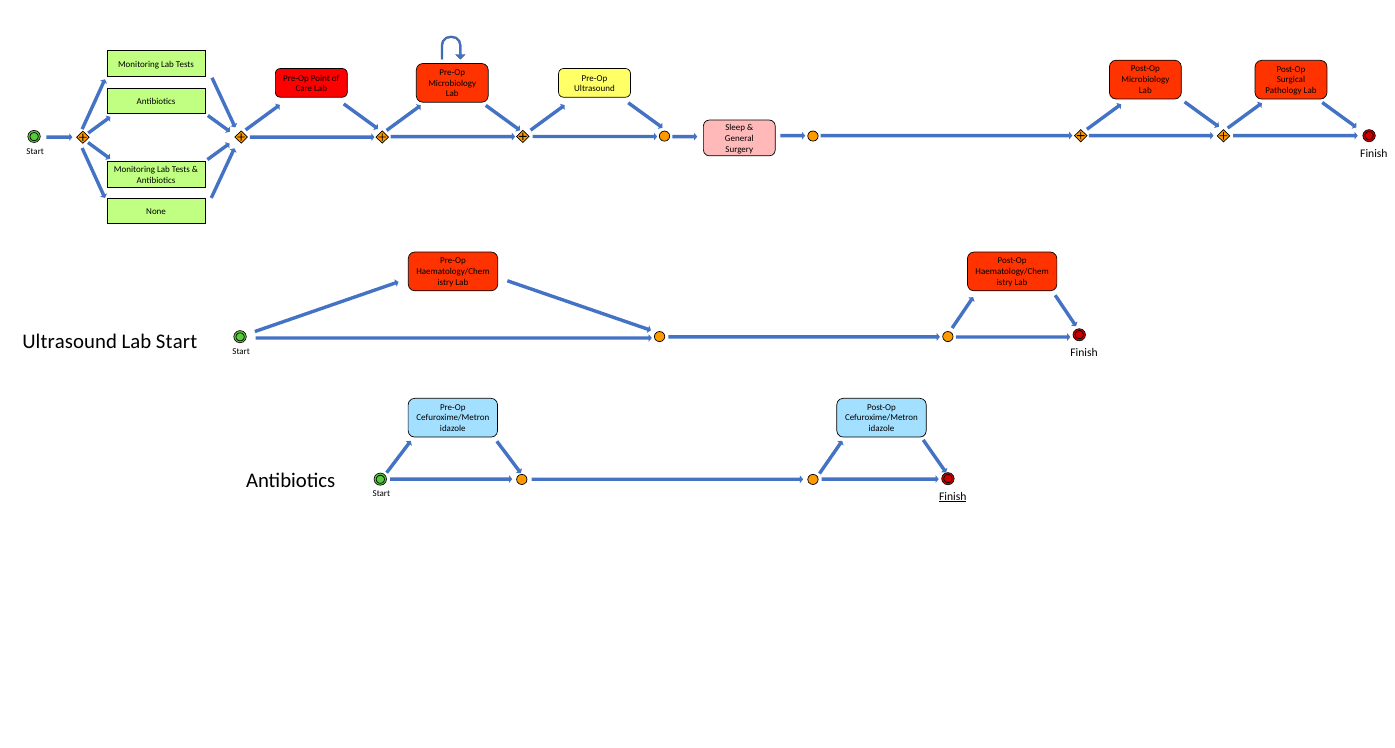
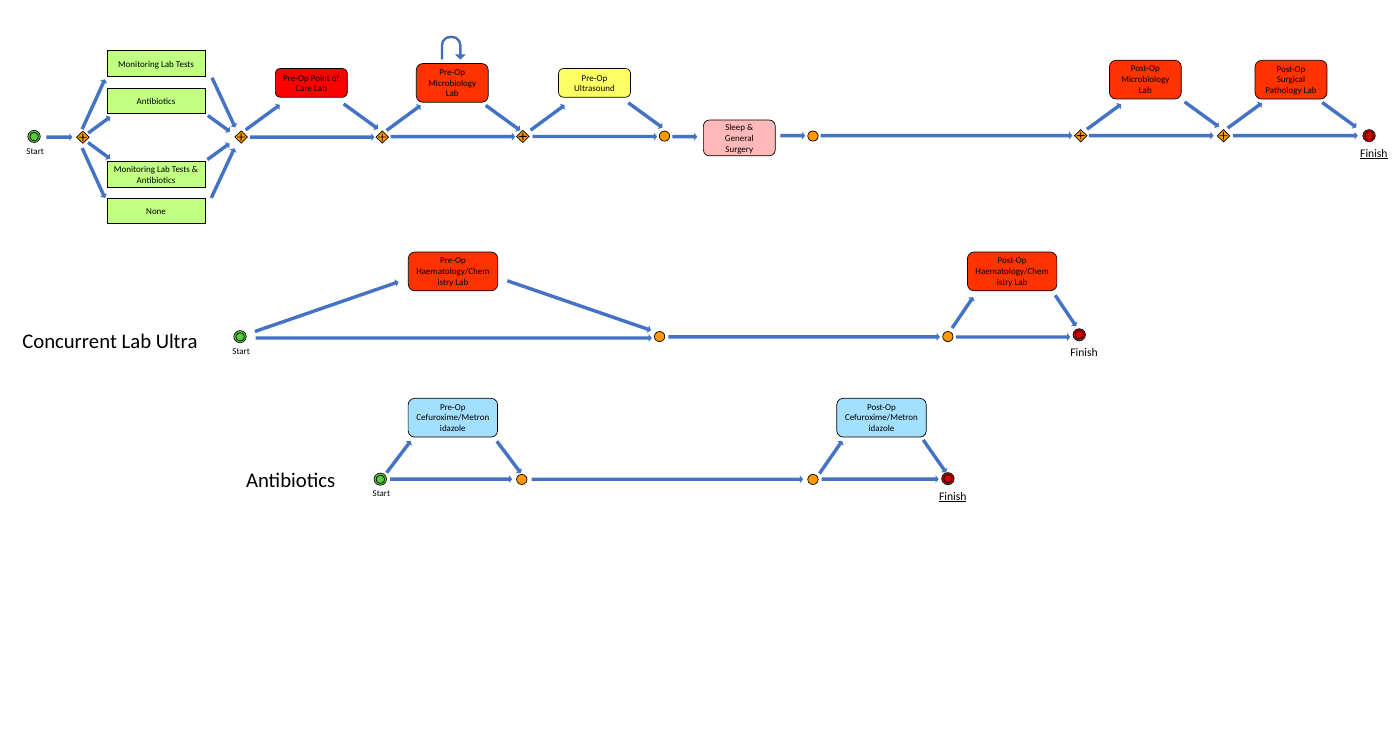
Finish at (1374, 153) underline: none -> present
Ultrasound at (70, 341): Ultrasound -> Concurrent
Start at (177, 341): Start -> Ultra
